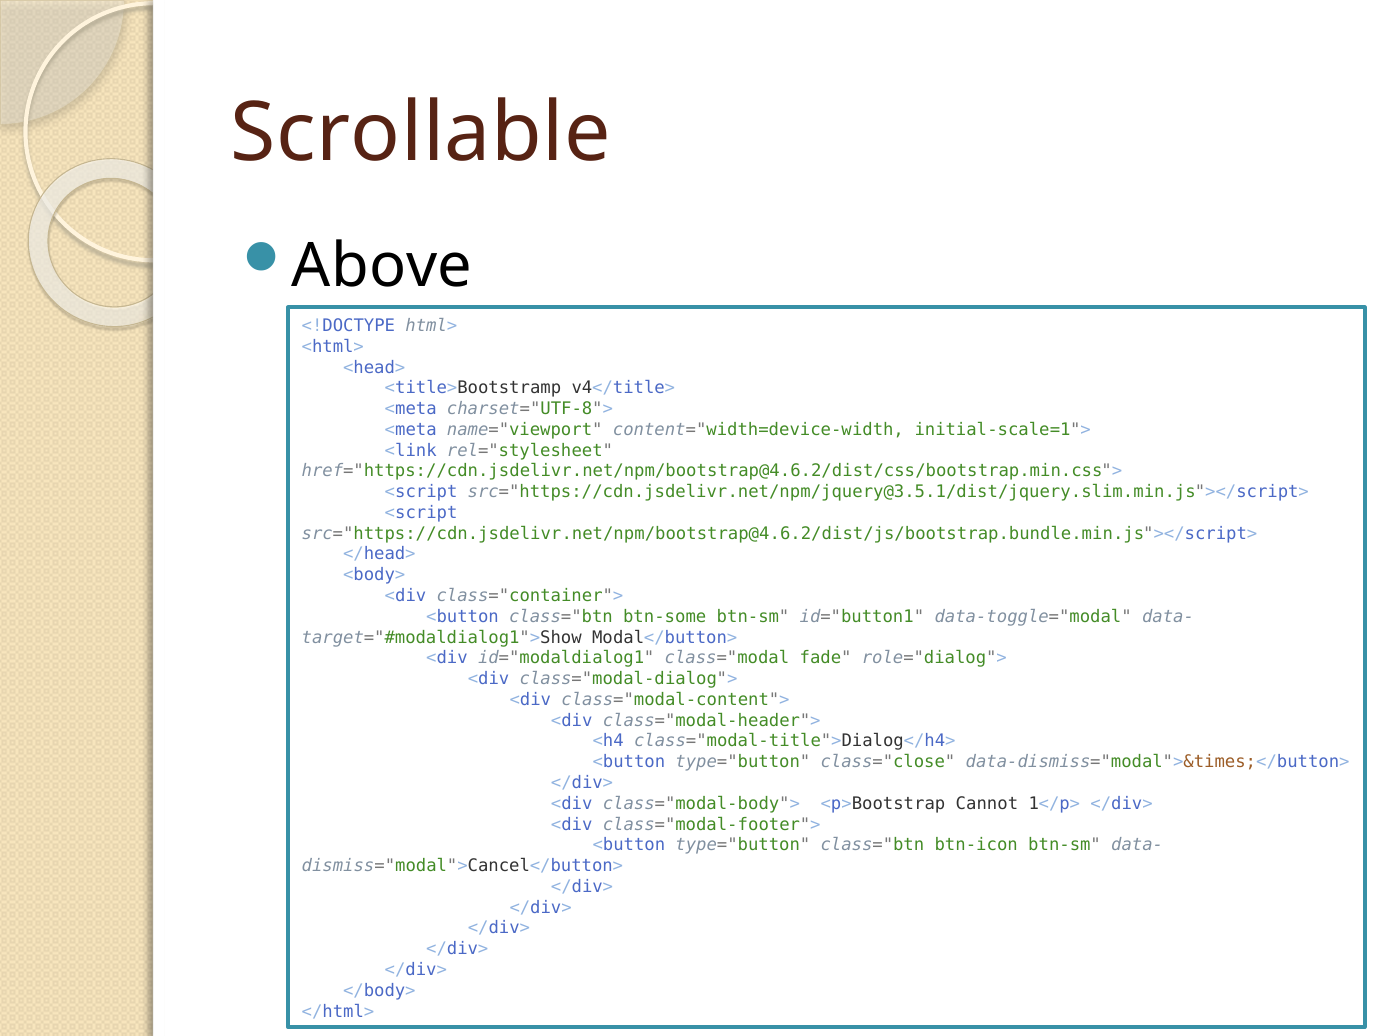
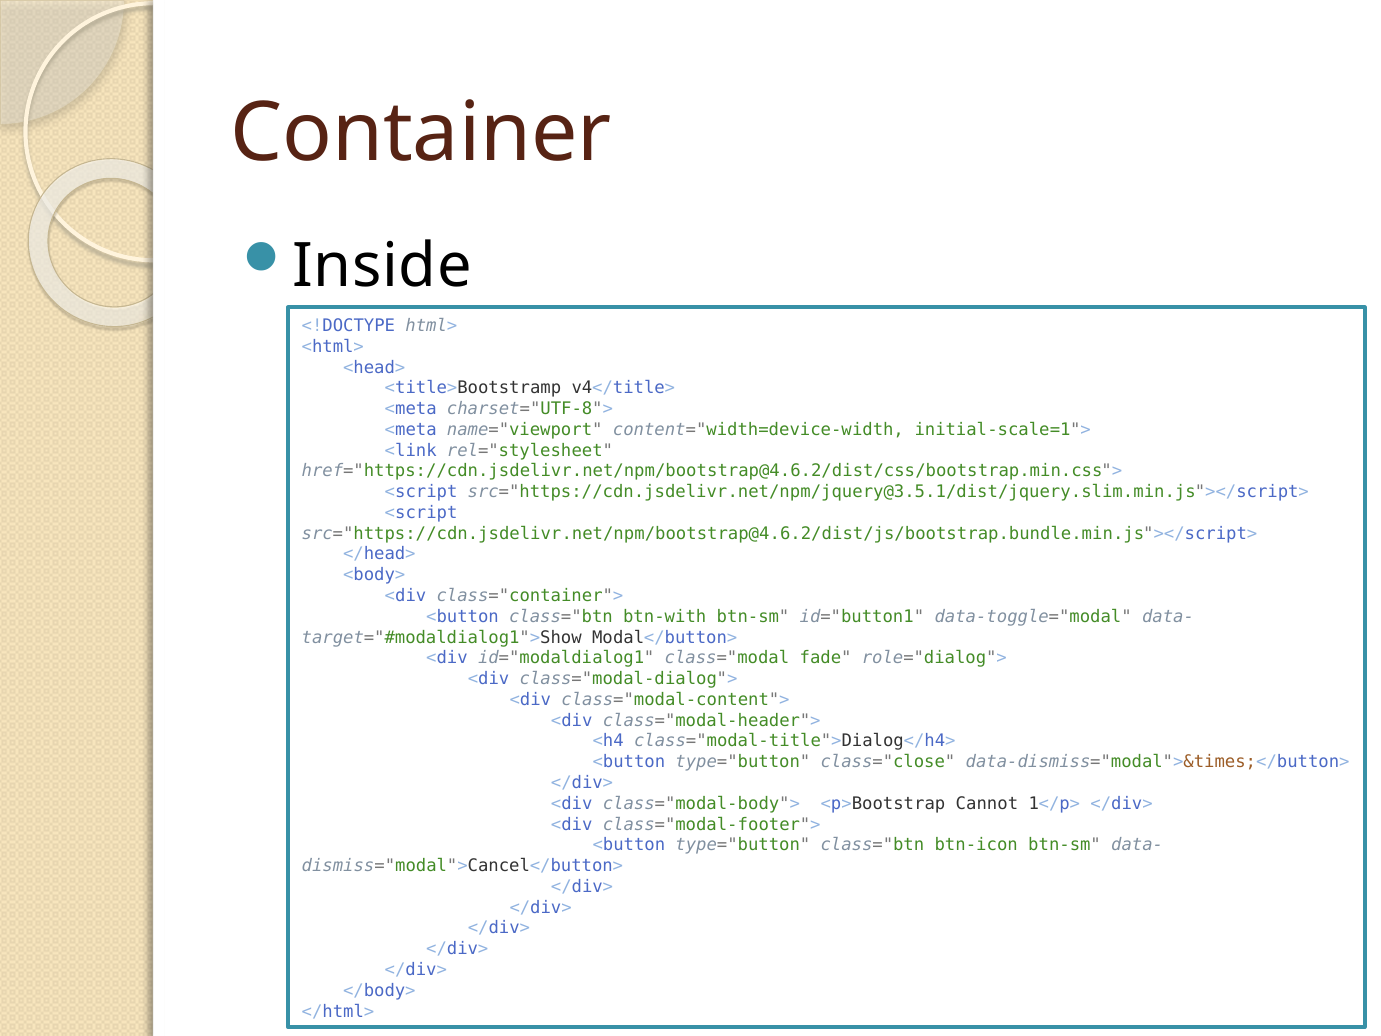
Scrollable: Scrollable -> Container
Above: Above -> Inside
btn-some: btn-some -> btn-with
